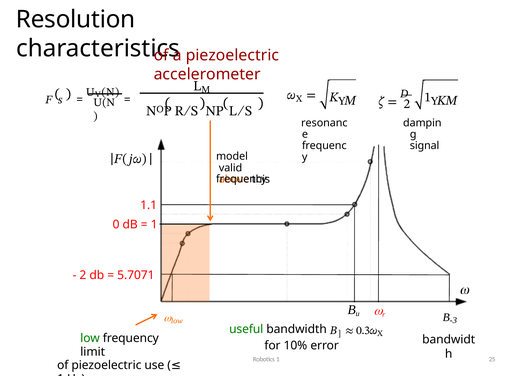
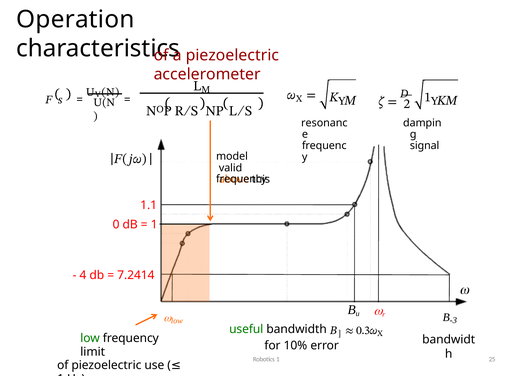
Resolution: Resolution -> Operation
2 at (83, 275): 2 -> 4
5.7071: 5.7071 -> 7.2414
